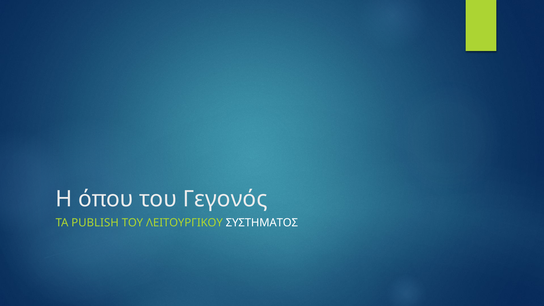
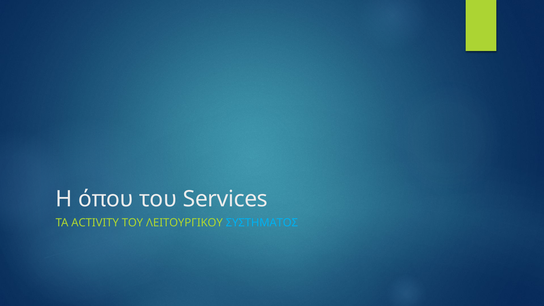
Γεγονός: Γεγονός -> Services
PUBLISH: PUBLISH -> ACTIVITY
ΣΥΣΤΗΜΑΤΟΣ colour: white -> light blue
